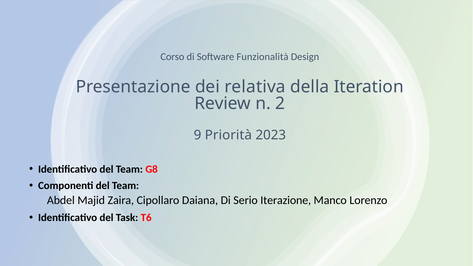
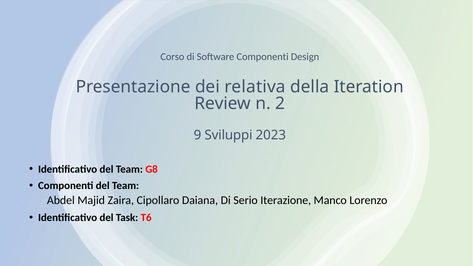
Software Funzionalità: Funzionalità -> Componenti
Priorità: Priorità -> Sviluppi
